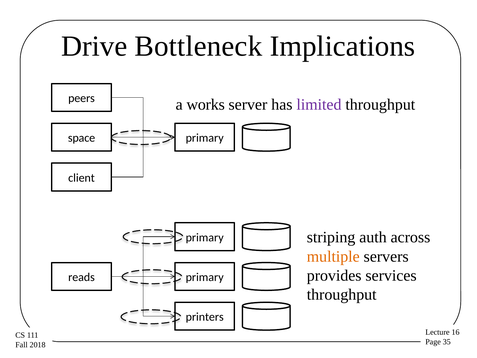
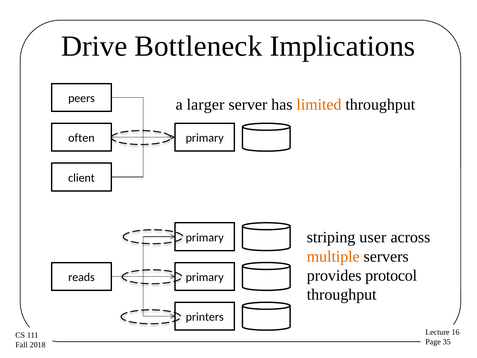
works: works -> larger
limited colour: purple -> orange
space: space -> often
auth: auth -> user
services: services -> protocol
